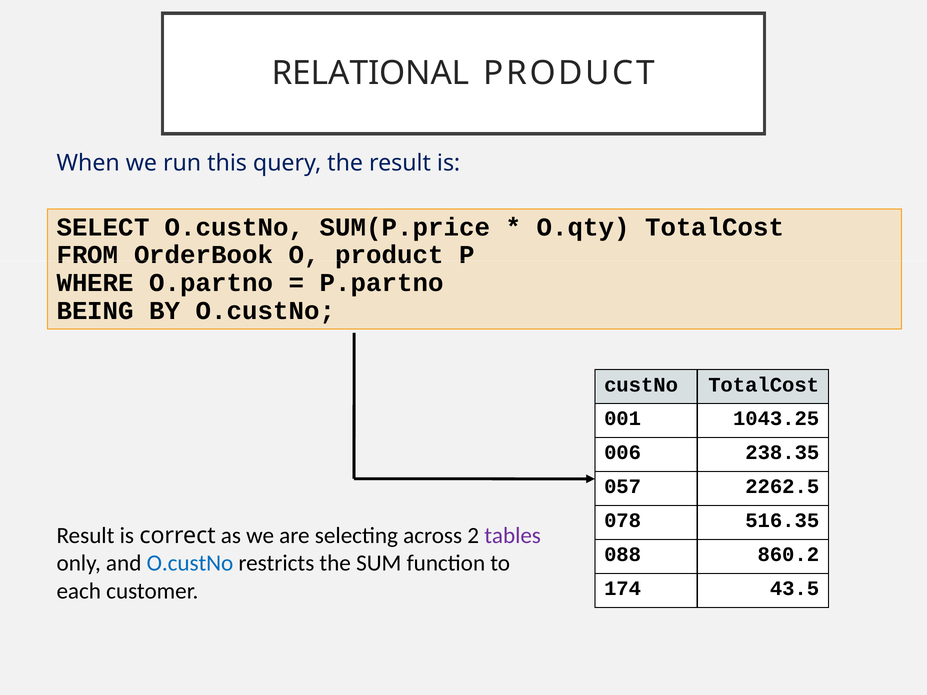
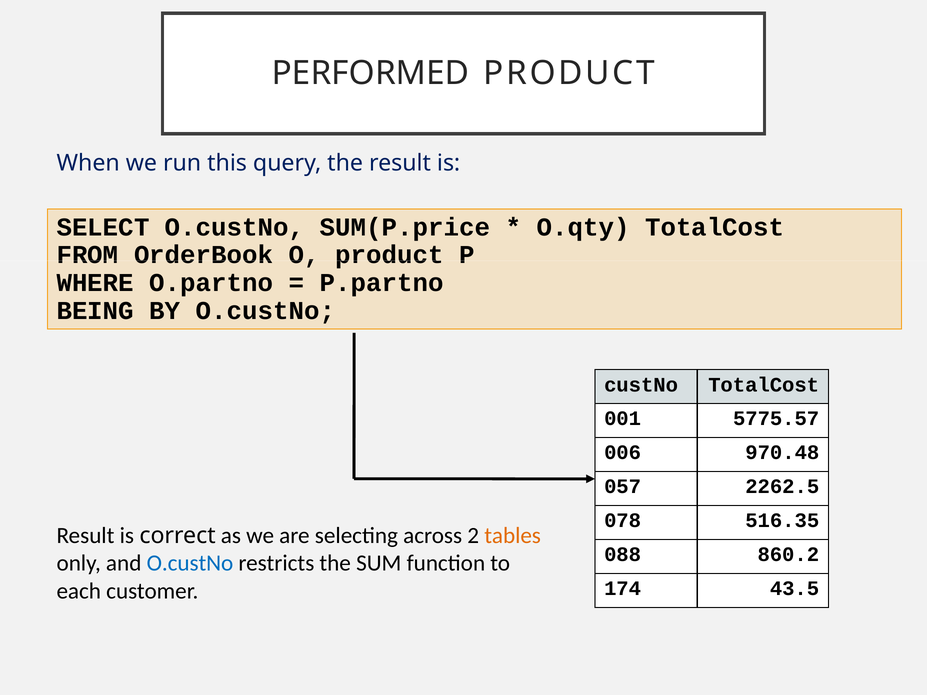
RELATIONAL: RELATIONAL -> PERFORMED
1043.25: 1043.25 -> 5775.57
238.35: 238.35 -> 970.48
tables colour: purple -> orange
